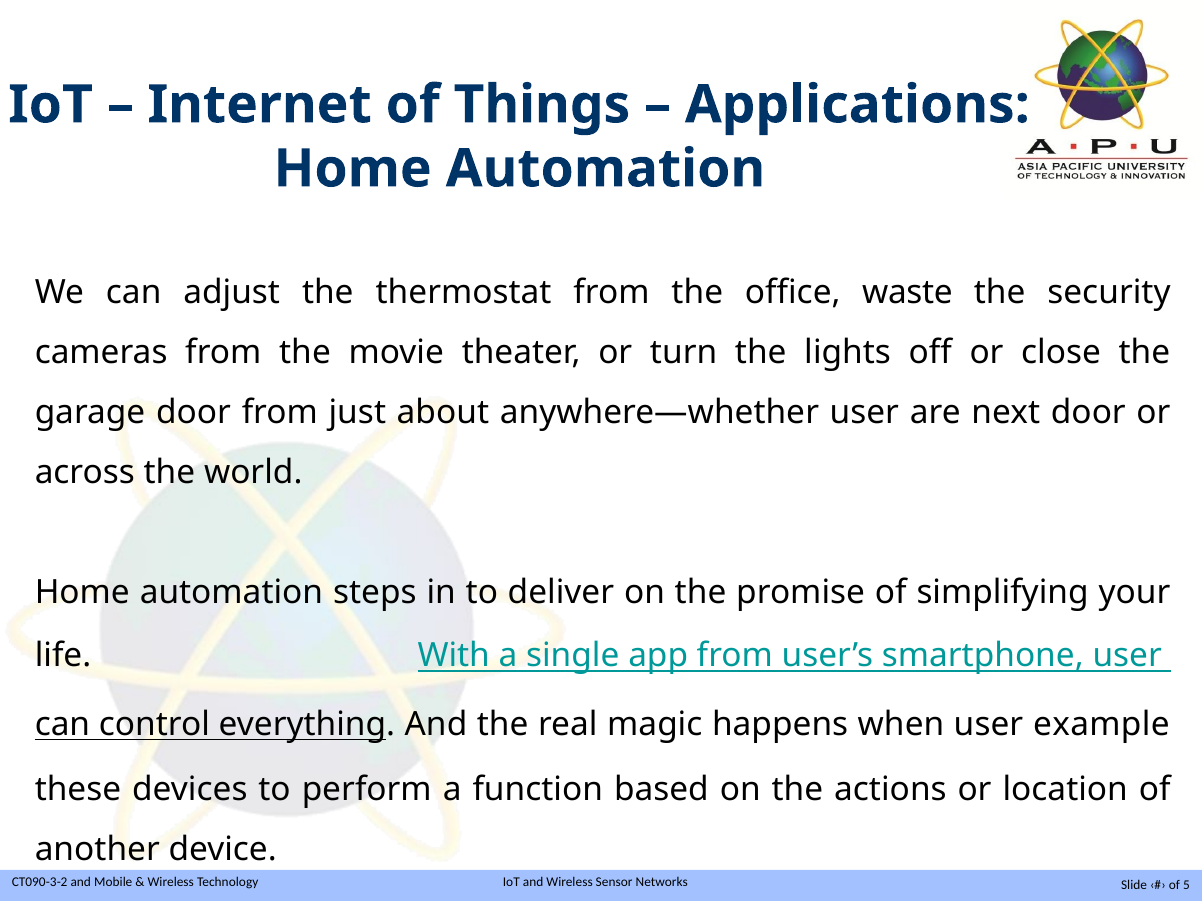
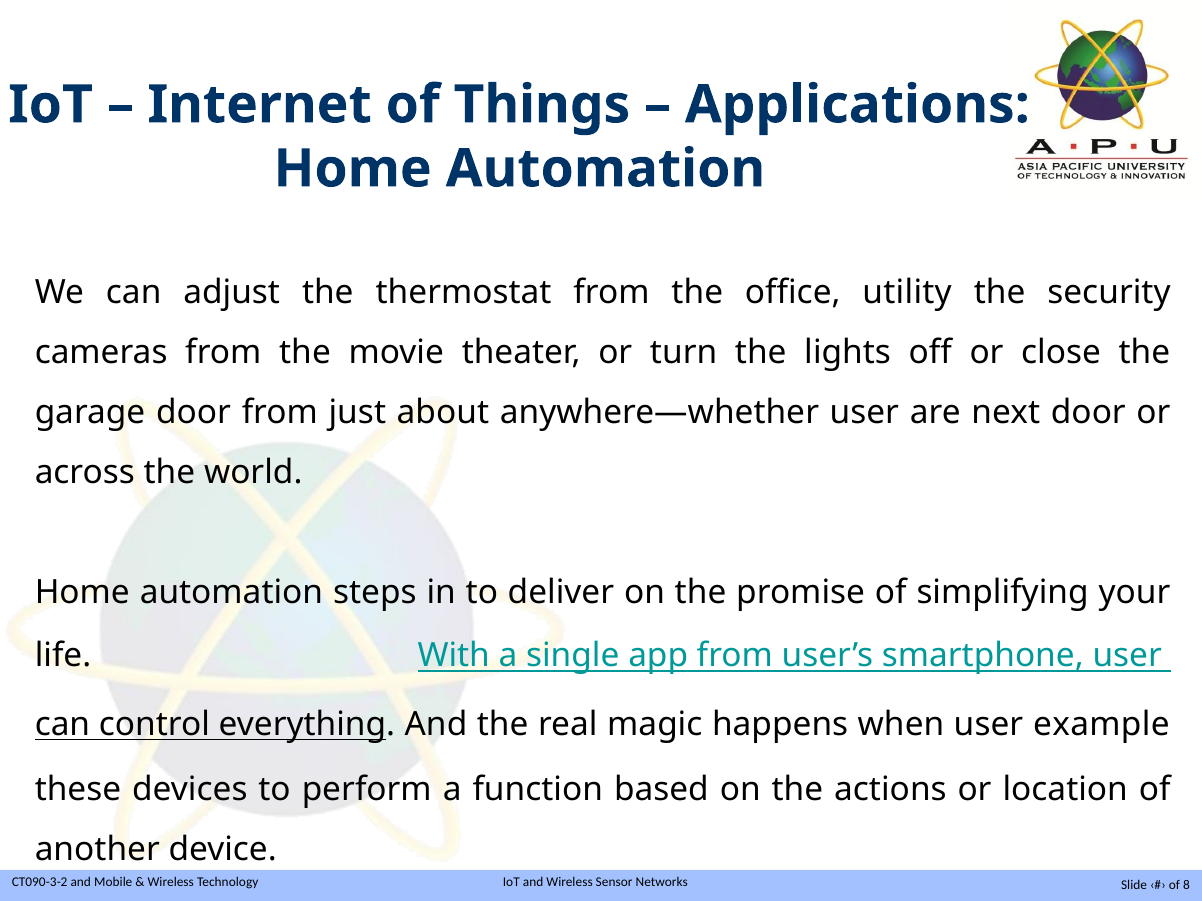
waste: waste -> utility
5: 5 -> 8
